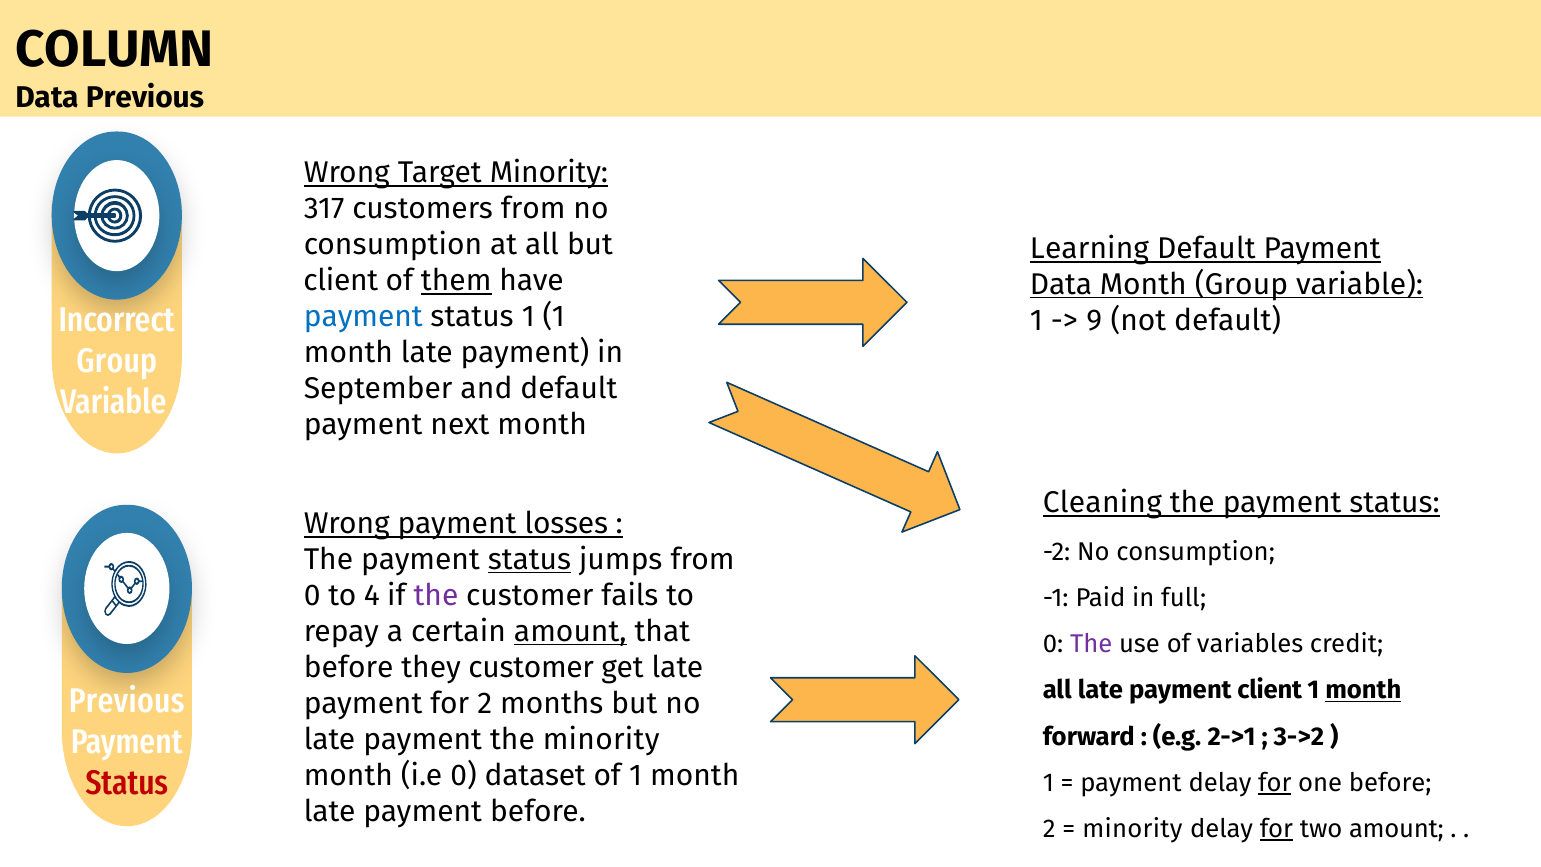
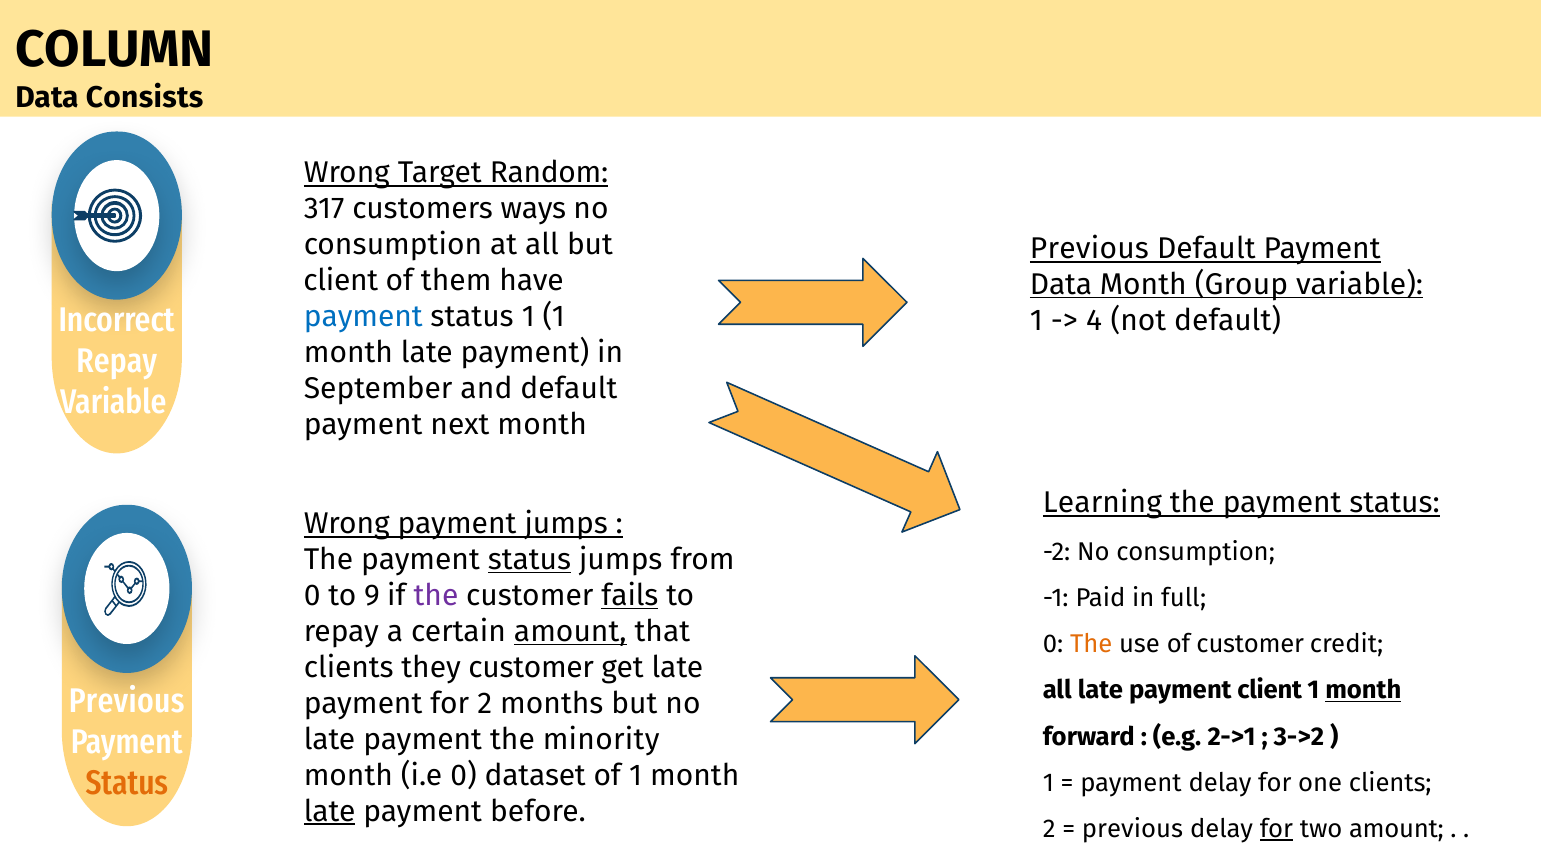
Data Previous: Previous -> Consists
Target Minority: Minority -> Random
customers from: from -> ways
Learning at (1090, 249): Learning -> Previous
them underline: present -> none
9: 9 -> 4
Group at (117, 361): Group -> Repay
Cleaning: Cleaning -> Learning
payment losses: losses -> jumps
4: 4 -> 9
fails underline: none -> present
The at (1091, 644) colour: purple -> orange
of variables: variables -> customer
before at (349, 667): before -> clients
Status at (127, 784) colour: red -> orange
for at (1275, 783) underline: present -> none
one before: before -> clients
late at (330, 811) underline: none -> present
minority at (1132, 829): minority -> previous
